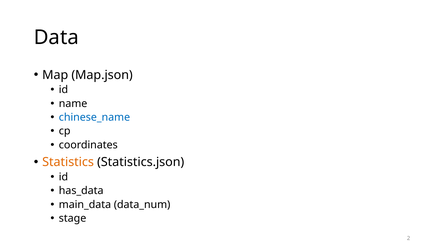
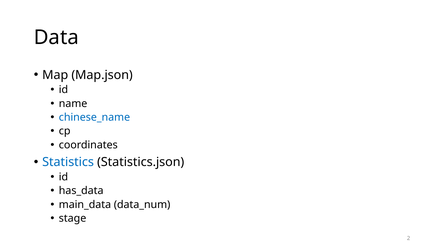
Statistics colour: orange -> blue
